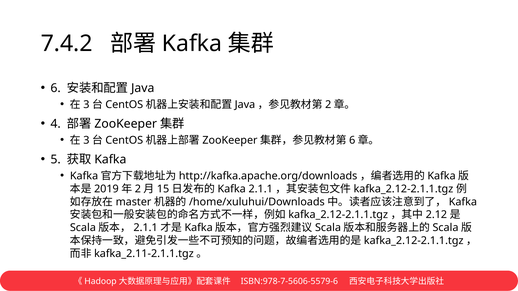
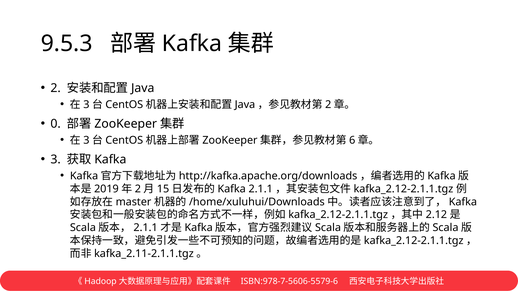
7.4.2: 7.4.2 -> 9.5.3
6: 6 -> 2
4: 4 -> 0
5: 5 -> 3
